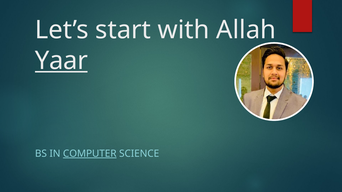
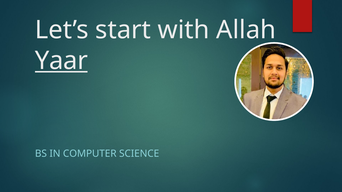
COMPUTER underline: present -> none
